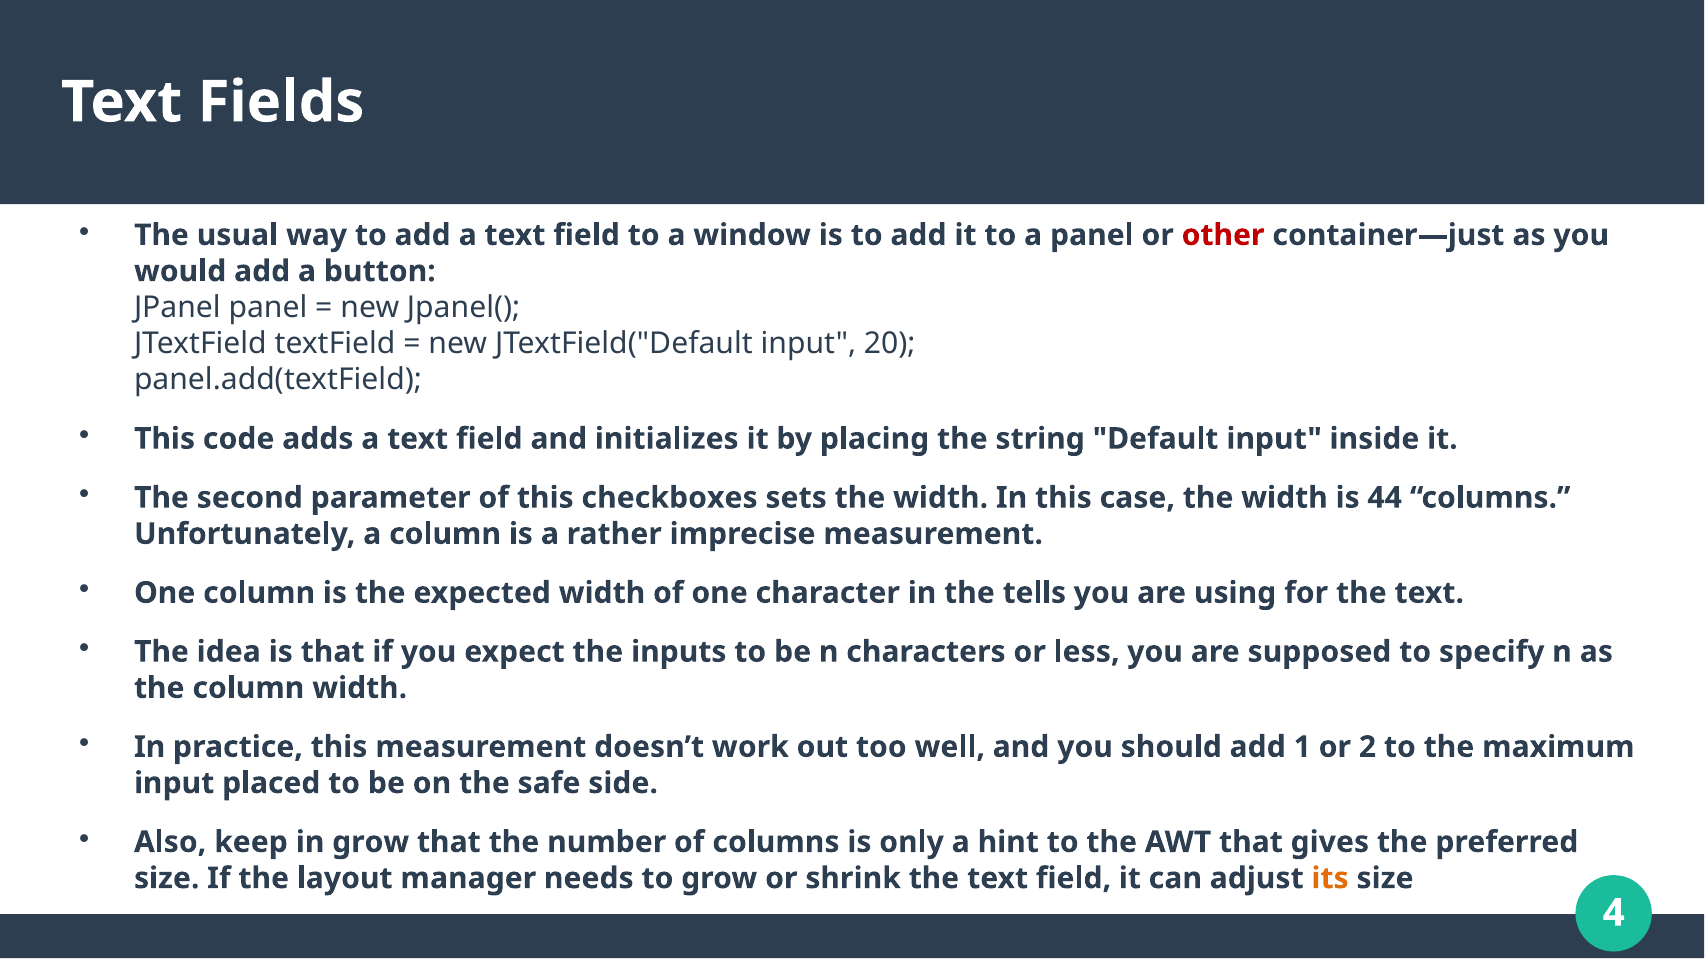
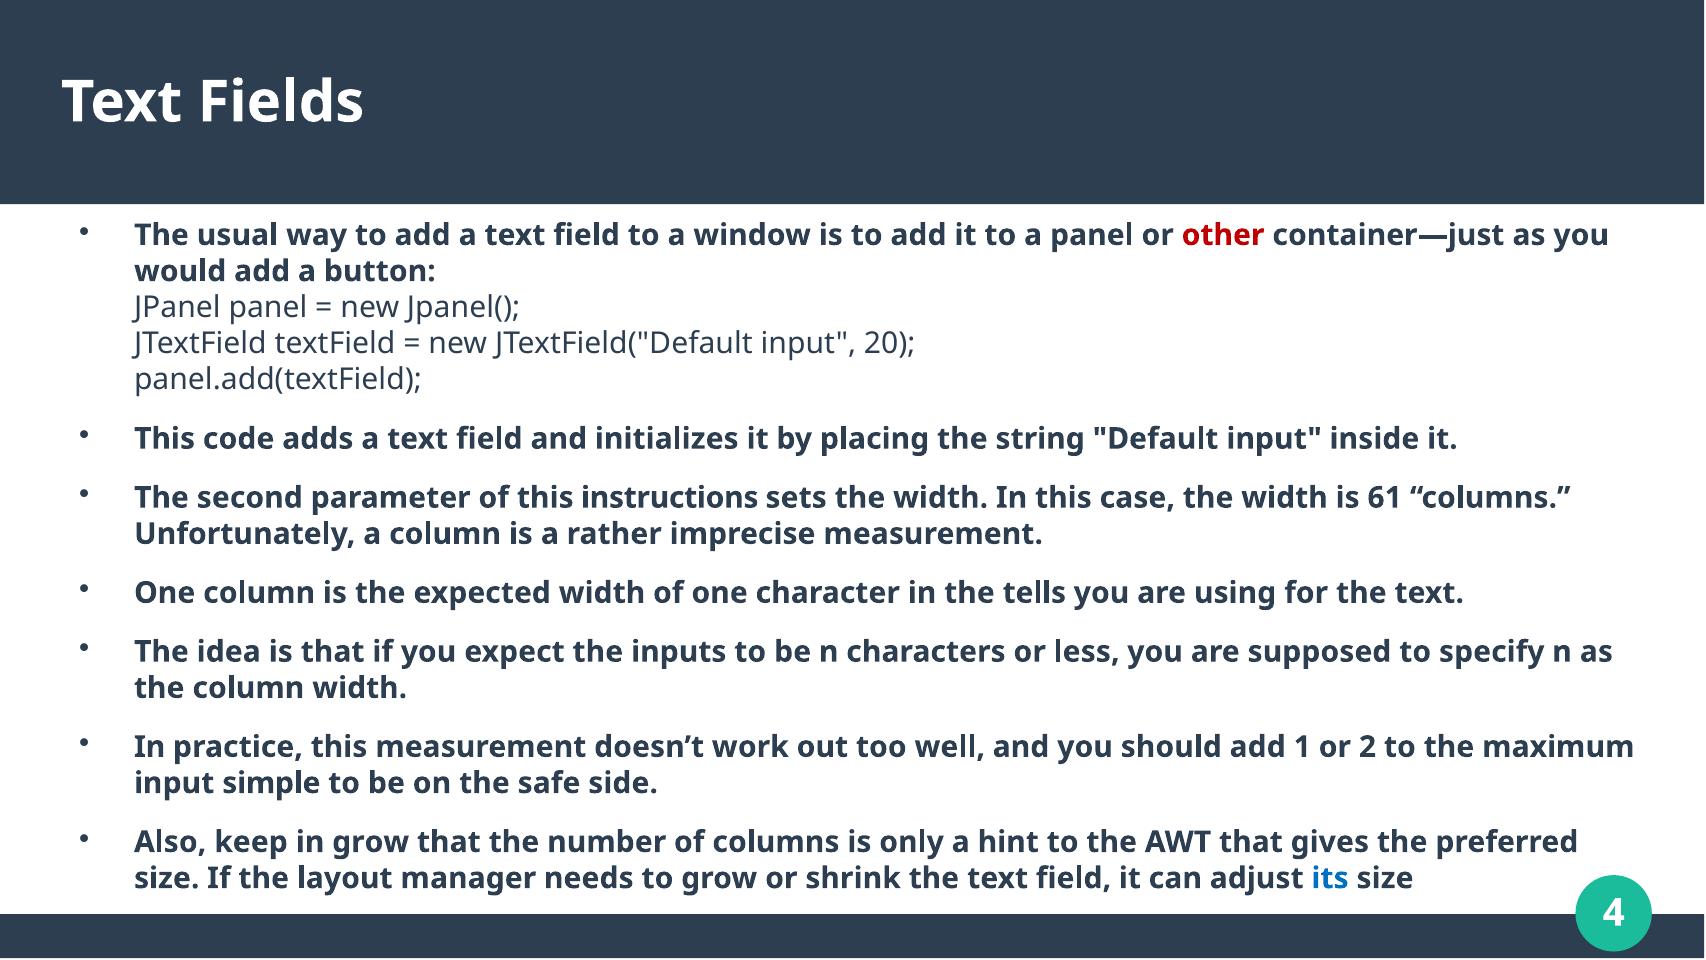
checkboxes: checkboxes -> instructions
44: 44 -> 61
placed: placed -> simple
its colour: orange -> blue
